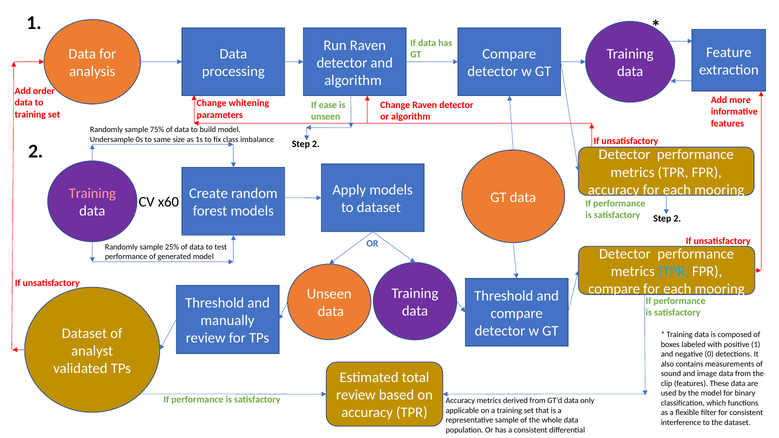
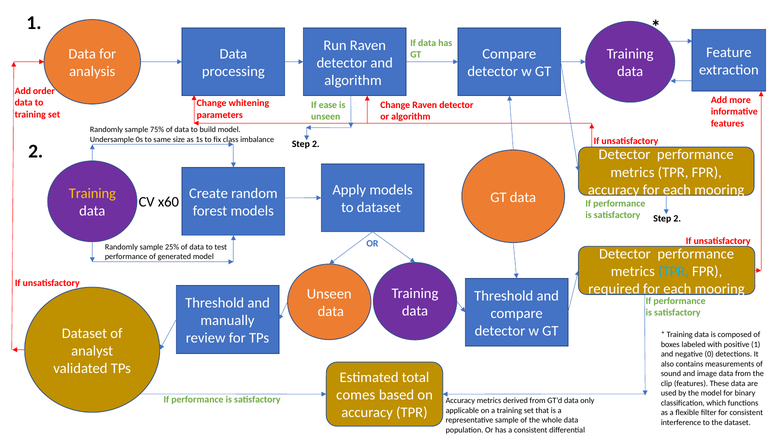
Training at (92, 194) colour: pink -> yellow
compare at (614, 289): compare -> required
review at (356, 395): review -> comes
